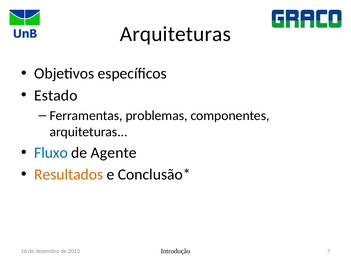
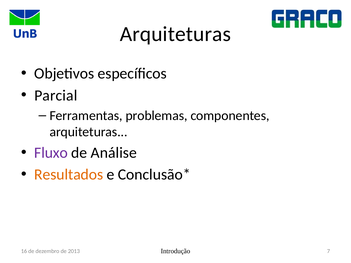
Estado: Estado -> Parcial
Fluxo colour: blue -> purple
Agente: Agente -> Análise
